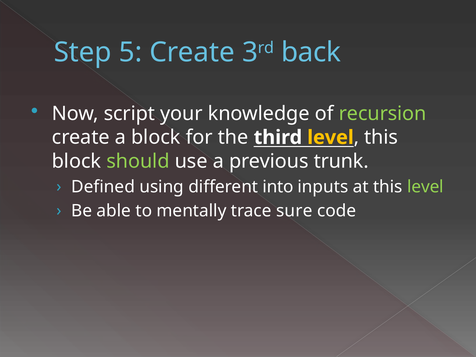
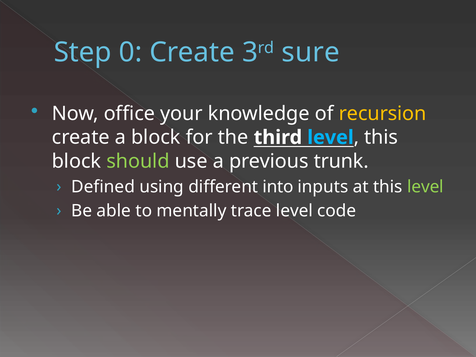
5: 5 -> 0
back: back -> sure
script: script -> office
recursion colour: light green -> yellow
level at (330, 137) colour: yellow -> light blue
trace sure: sure -> level
